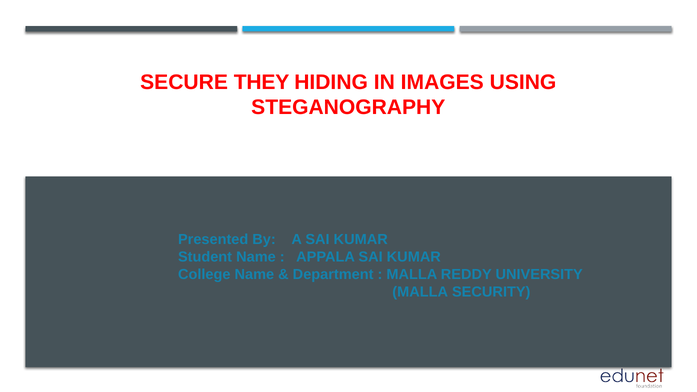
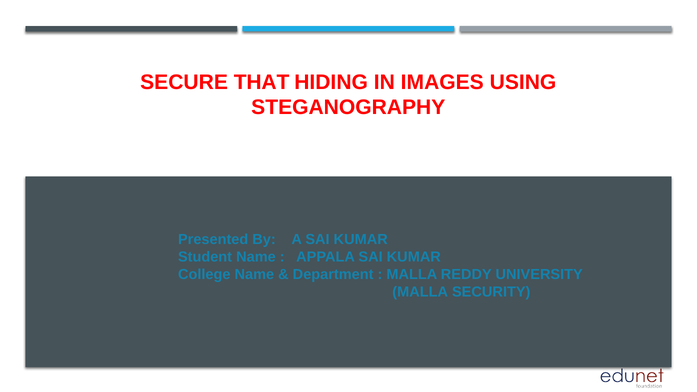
THEY: THEY -> THAT
